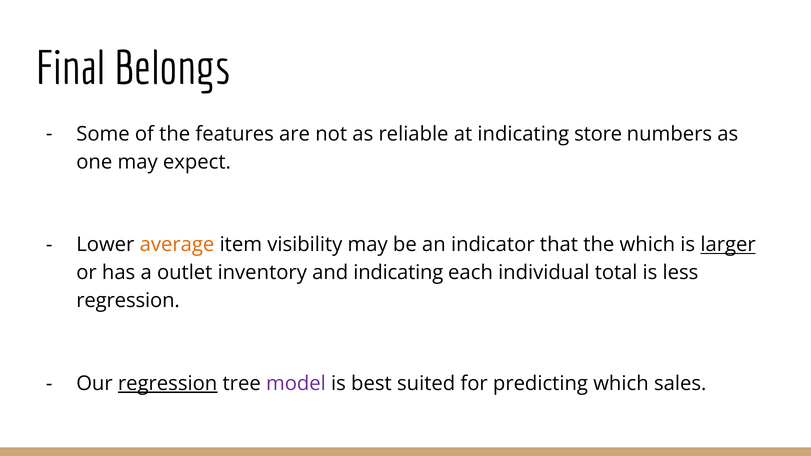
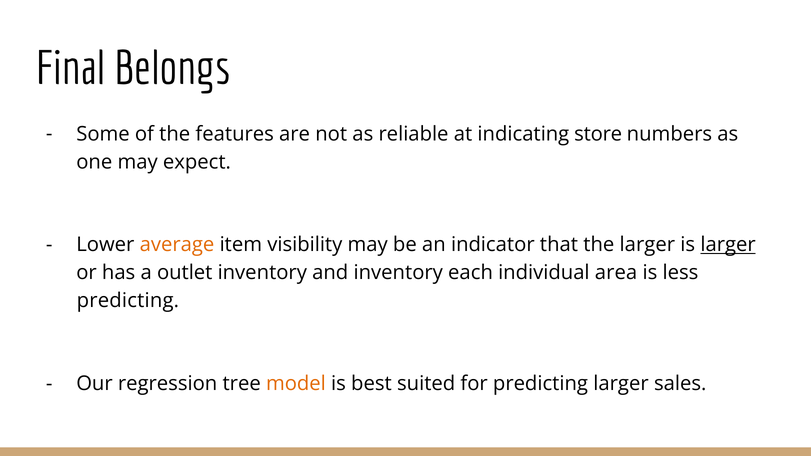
the which: which -> larger
and indicating: indicating -> inventory
total: total -> area
regression at (128, 301): regression -> predicting
regression at (168, 384) underline: present -> none
model colour: purple -> orange
predicting which: which -> larger
